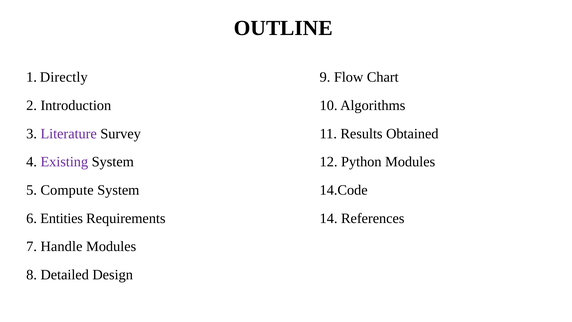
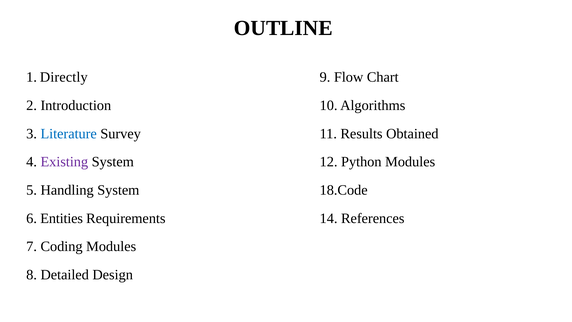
Literature colour: purple -> blue
Compute: Compute -> Handling
14.Code: 14.Code -> 18.Code
Handle: Handle -> Coding
